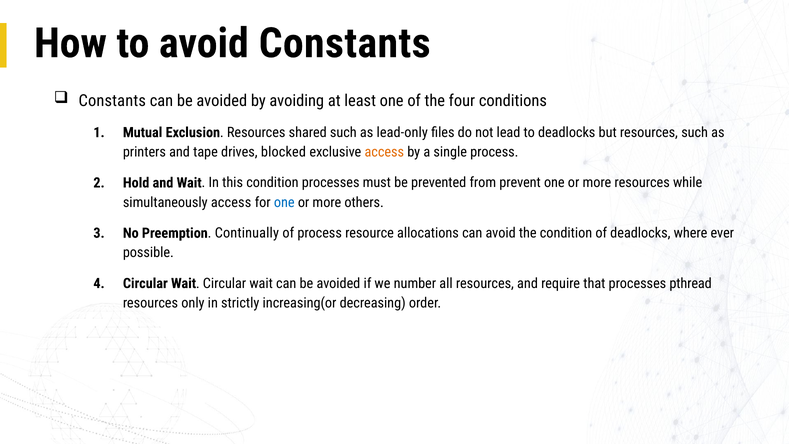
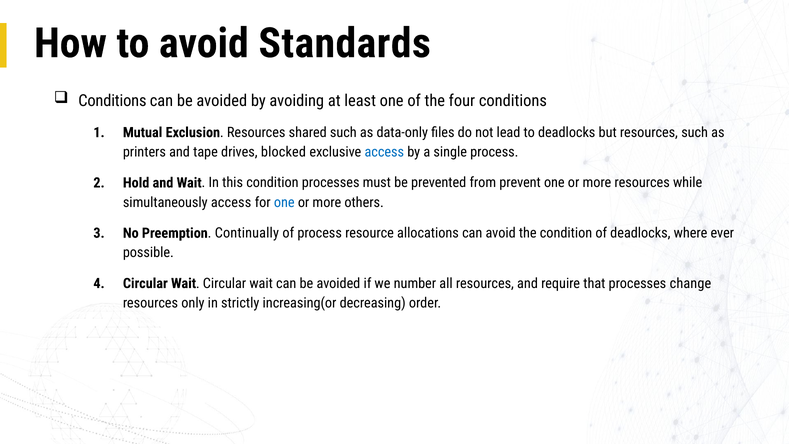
avoid Constants: Constants -> Standards
Constants at (112, 101): Constants -> Conditions
lead-only: lead-only -> data-only
access at (384, 152) colour: orange -> blue
pthread: pthread -> change
